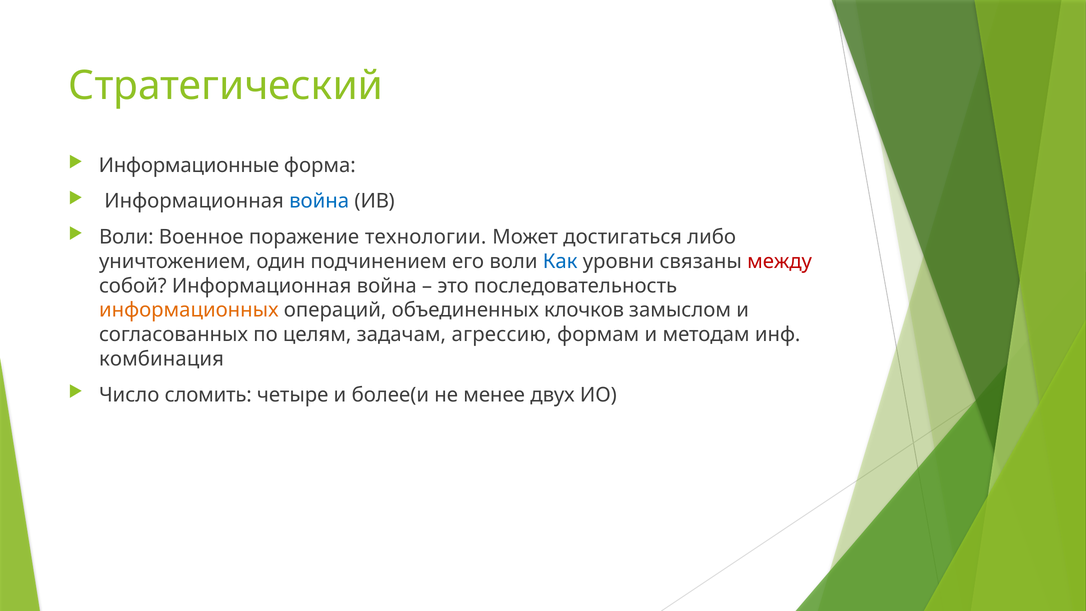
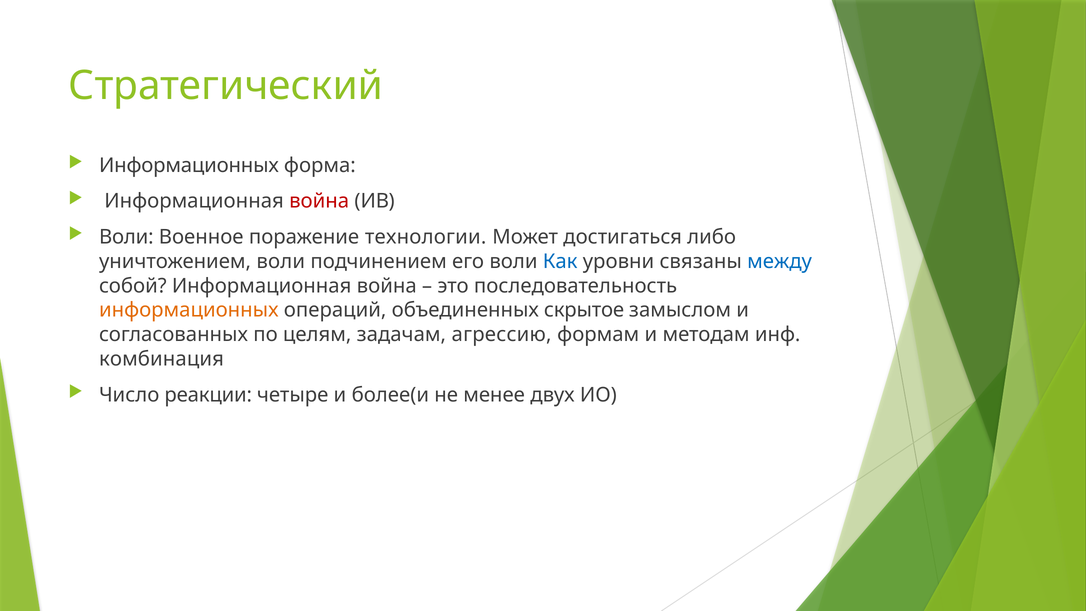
Информационные at (189, 165): Информационные -> Информационных
война at (319, 201) colour: blue -> red
уничтожением один: один -> воли
между colour: red -> blue
клочков: клочков -> скрытое
сломить: сломить -> реакции
